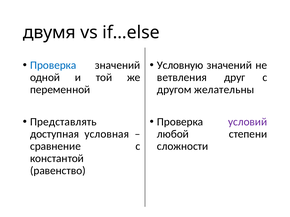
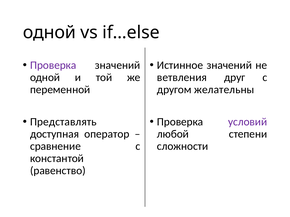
двумя at (49, 32): двумя -> одной
Проверка at (53, 65) colour: blue -> purple
Условную: Условную -> Истинное
условная: условная -> оператор
